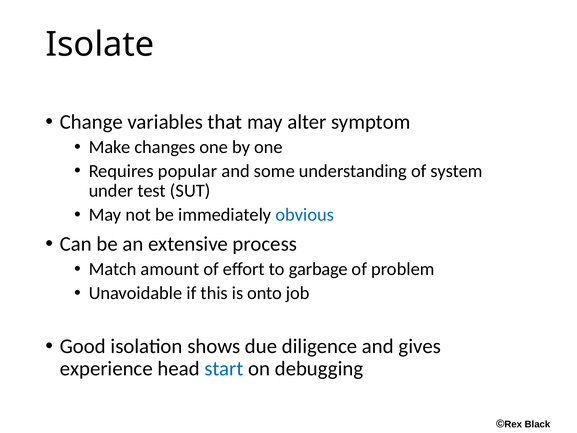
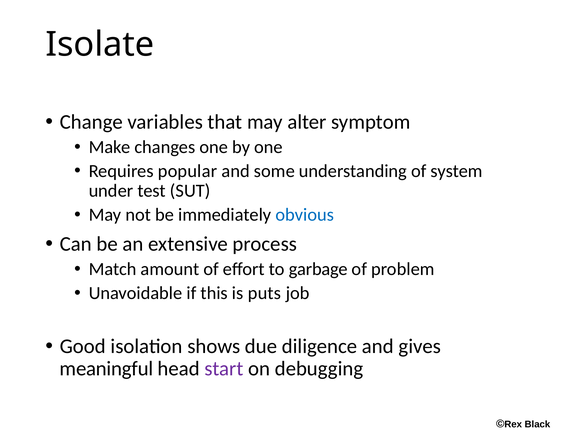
onto: onto -> puts
experience: experience -> meaningful
start colour: blue -> purple
